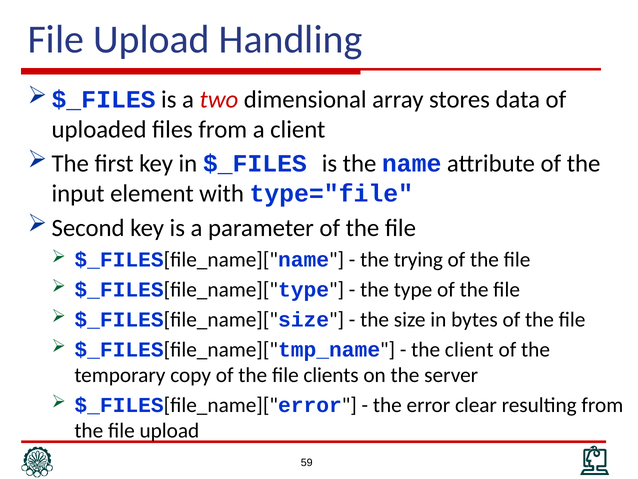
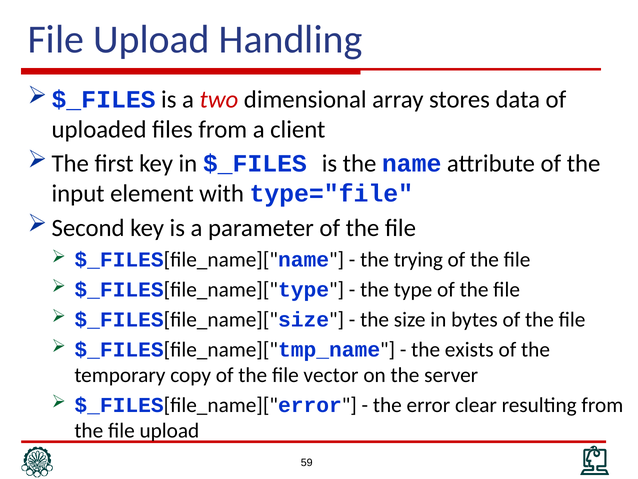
the client: client -> exists
clients: clients -> vector
